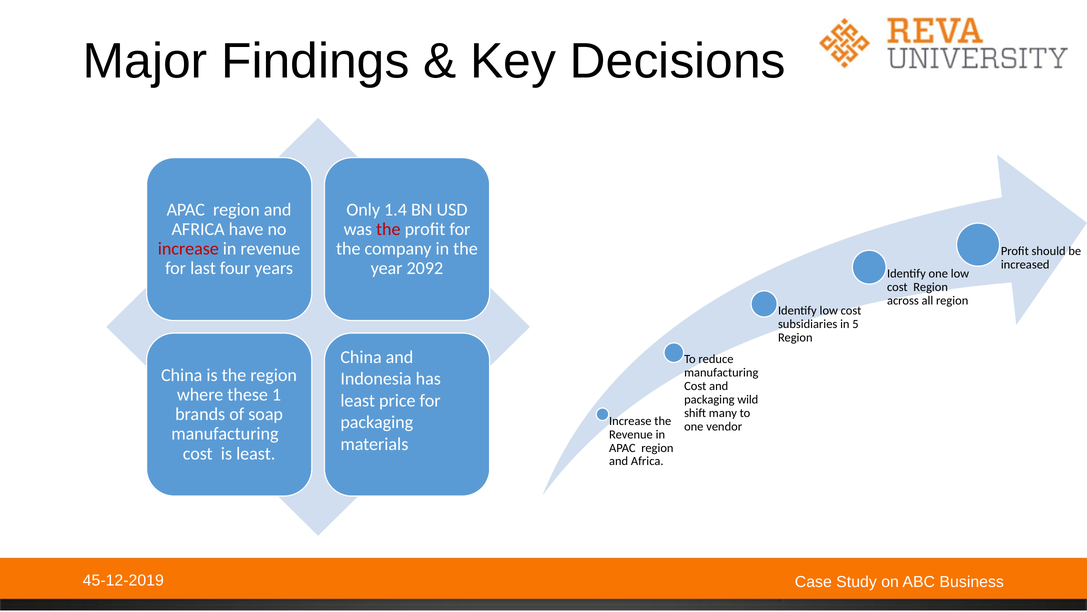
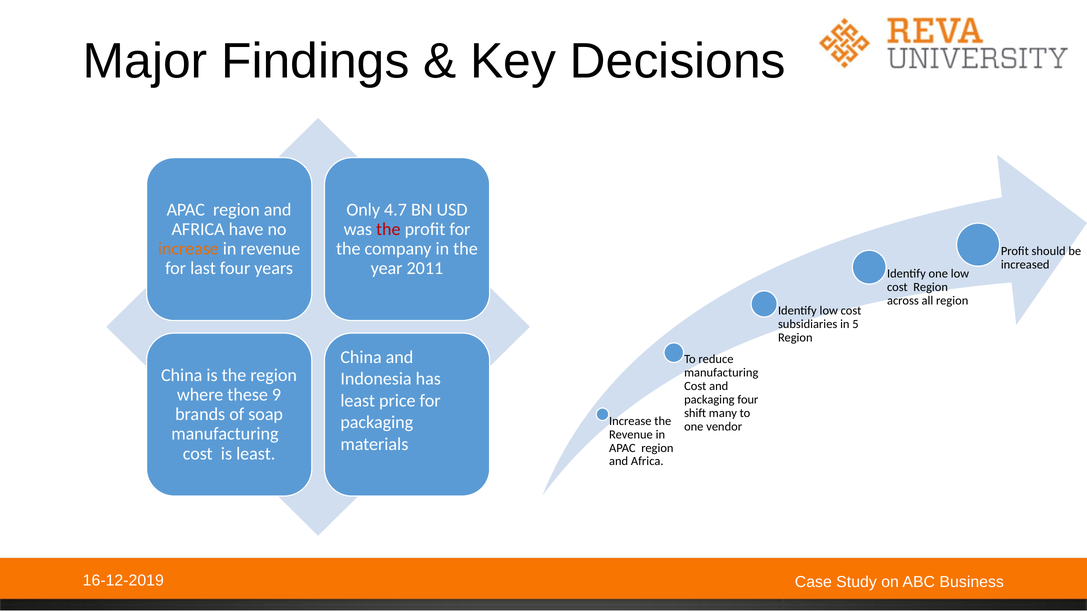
1.4: 1.4 -> 4.7
increase at (188, 249) colour: red -> orange
2092: 2092 -> 2011
1: 1 -> 9
packaging wild: wild -> four
45-12-2019: 45-12-2019 -> 16-12-2019
